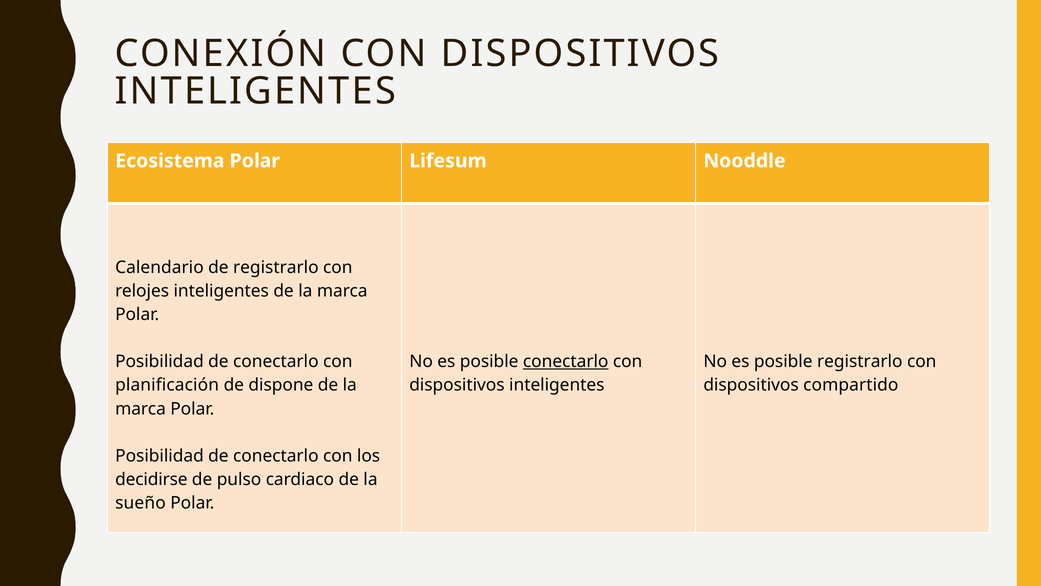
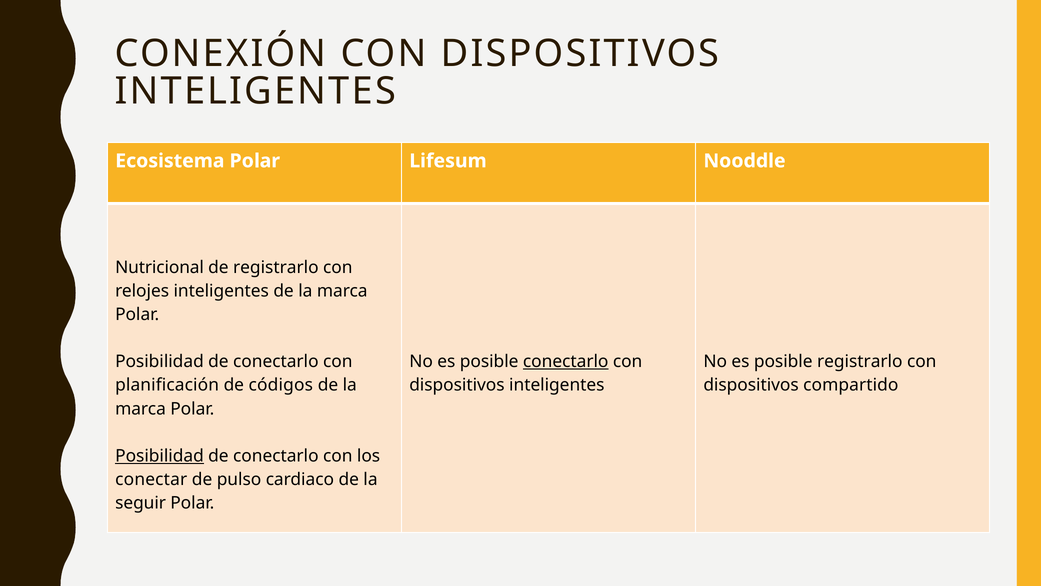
Calendario: Calendario -> Nutricional
dispone: dispone -> códigos
Posibilidad at (159, 456) underline: none -> present
decidirse: decidirse -> conectar
sueño: sueño -> seguir
